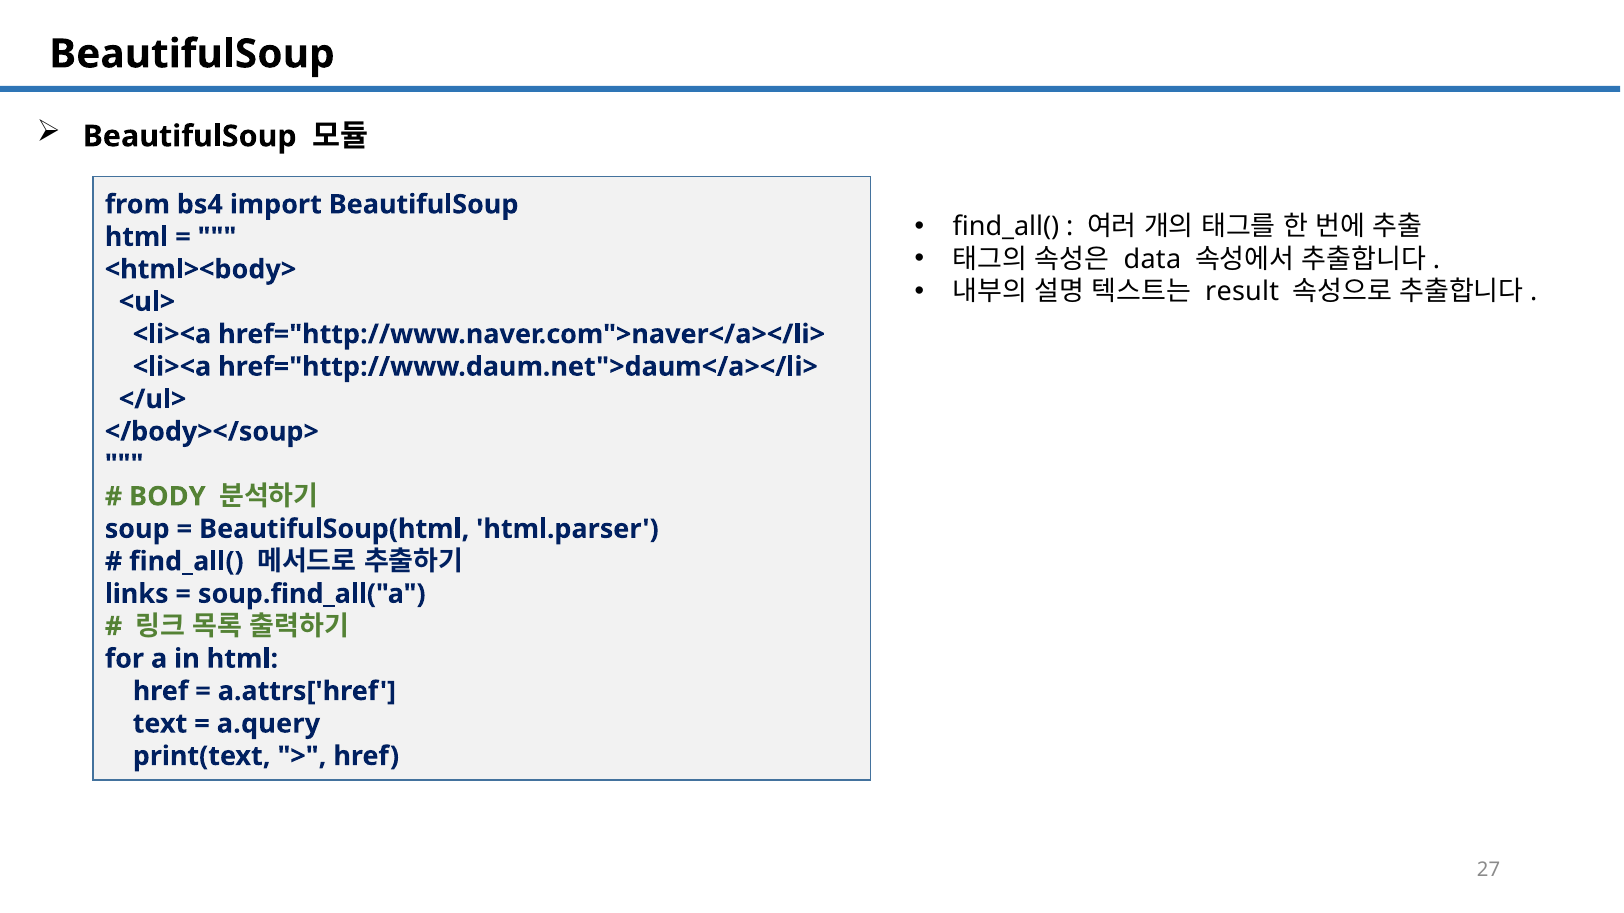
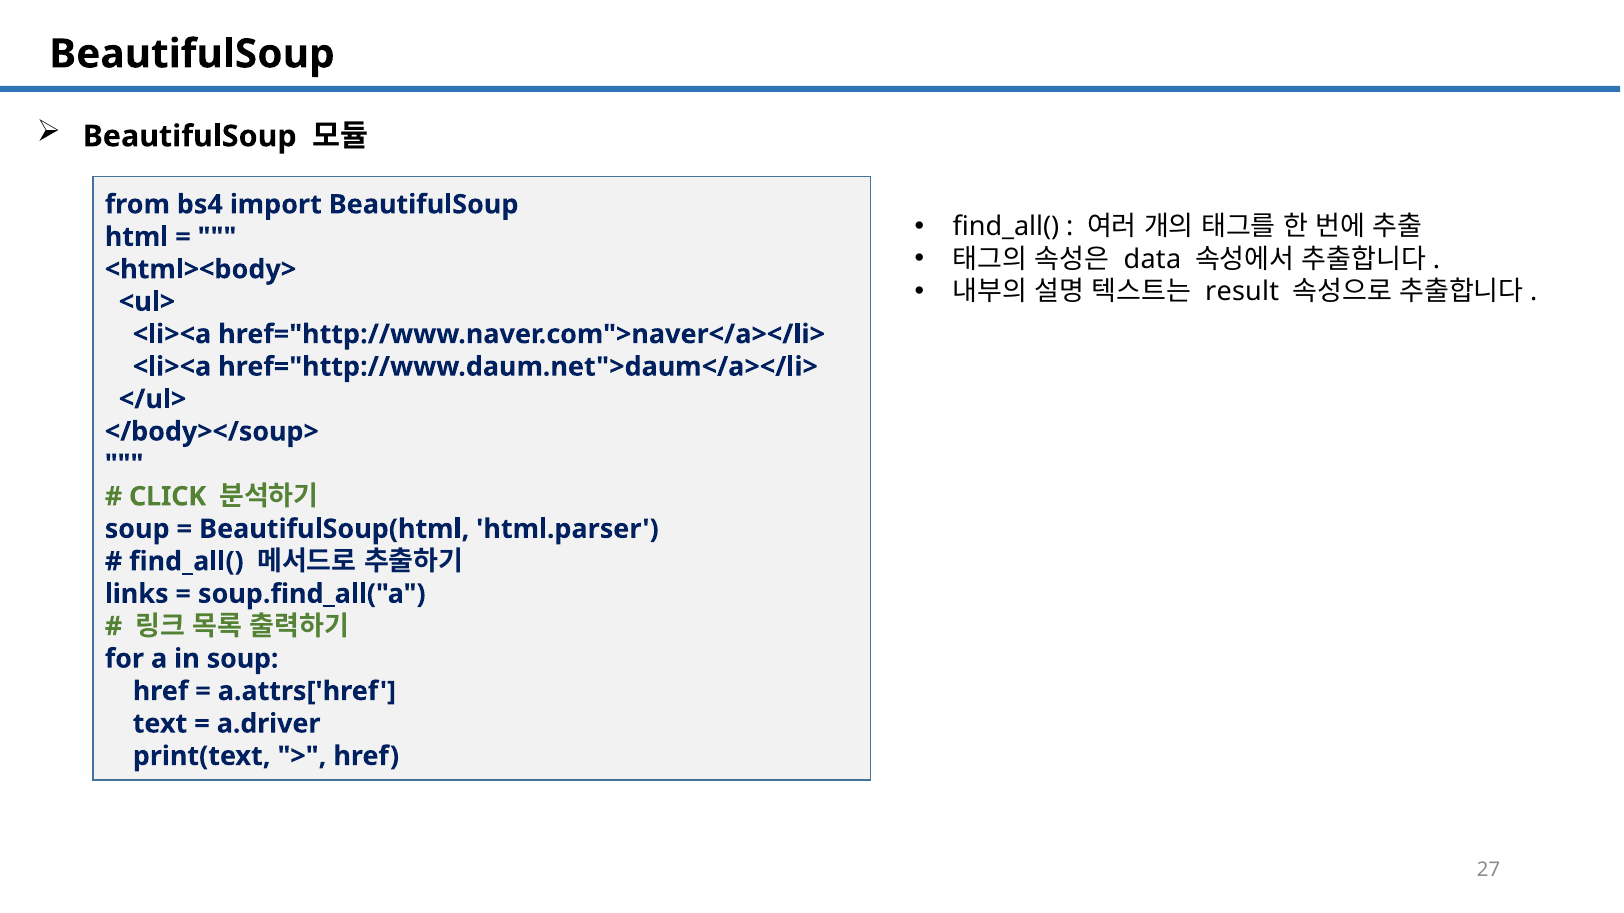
BODY: BODY -> CLICK
in html: html -> soup
a.query: a.query -> a.driver
